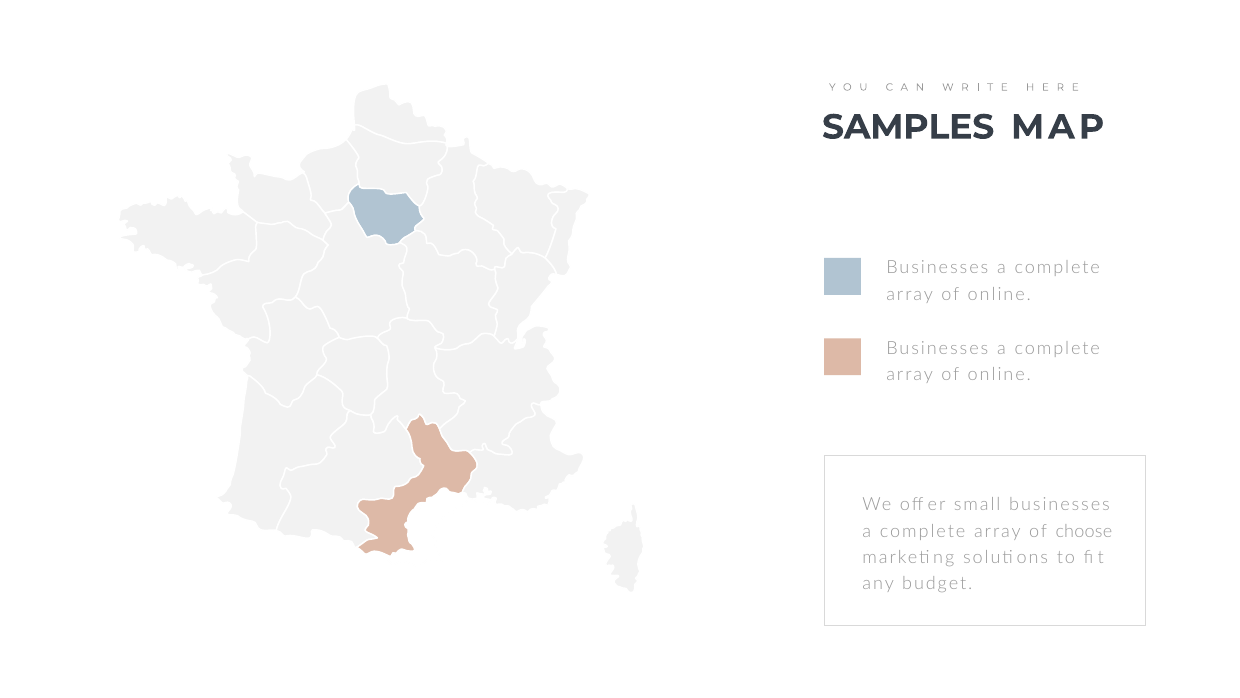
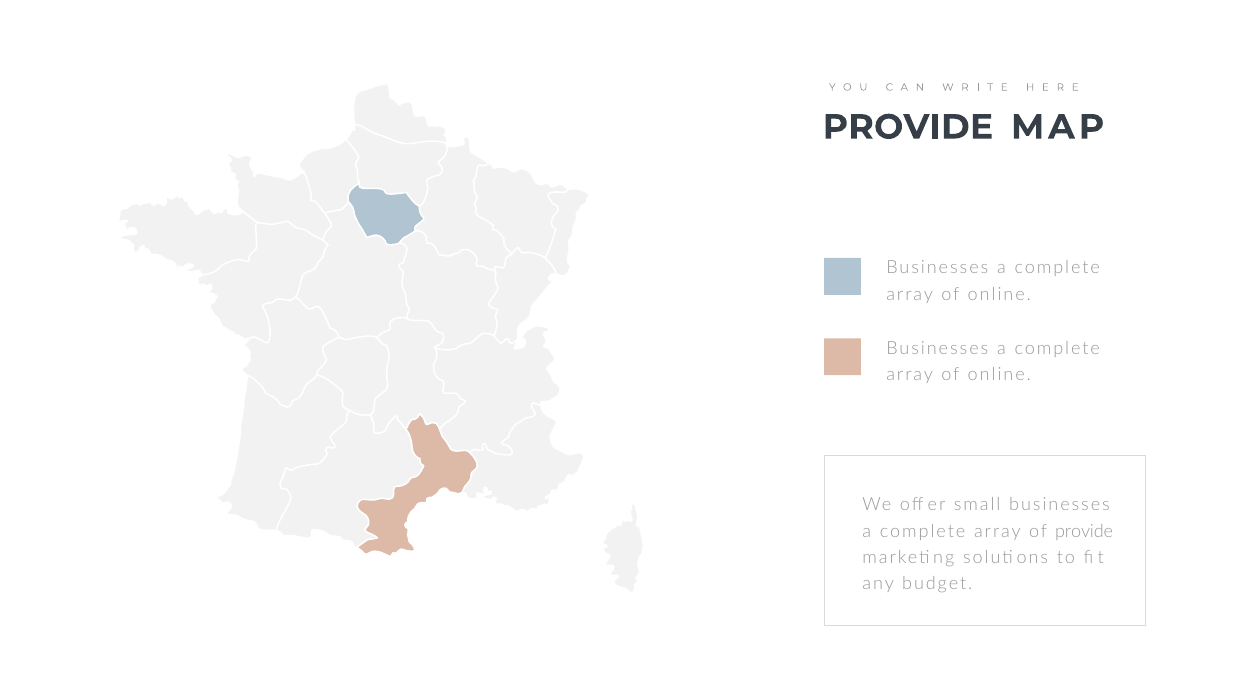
SAMPLES at (908, 127): SAMPLES -> PROVIDE
of choose: choose -> provide
